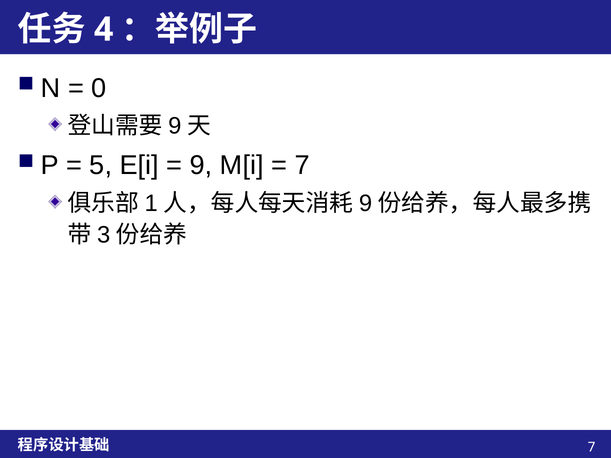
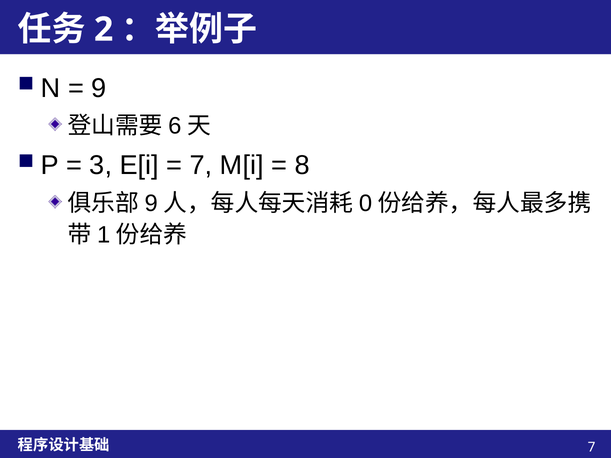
4: 4 -> 2
0 at (99, 88): 0 -> 9
9 at (175, 126): 9 -> 6
5: 5 -> 3
9 at (201, 166): 9 -> 7
7 at (302, 166): 7 -> 8
1 at (151, 203): 1 -> 9
9 at (365, 203): 9 -> 0
3: 3 -> 1
